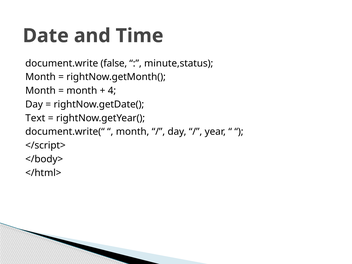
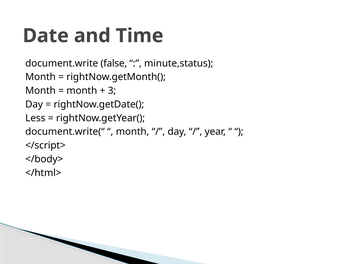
4: 4 -> 3
Text: Text -> Less
